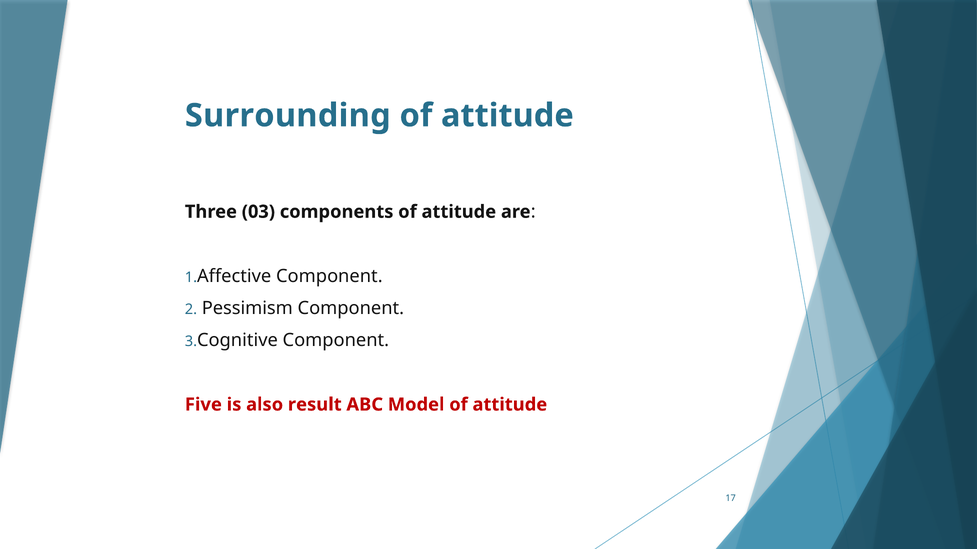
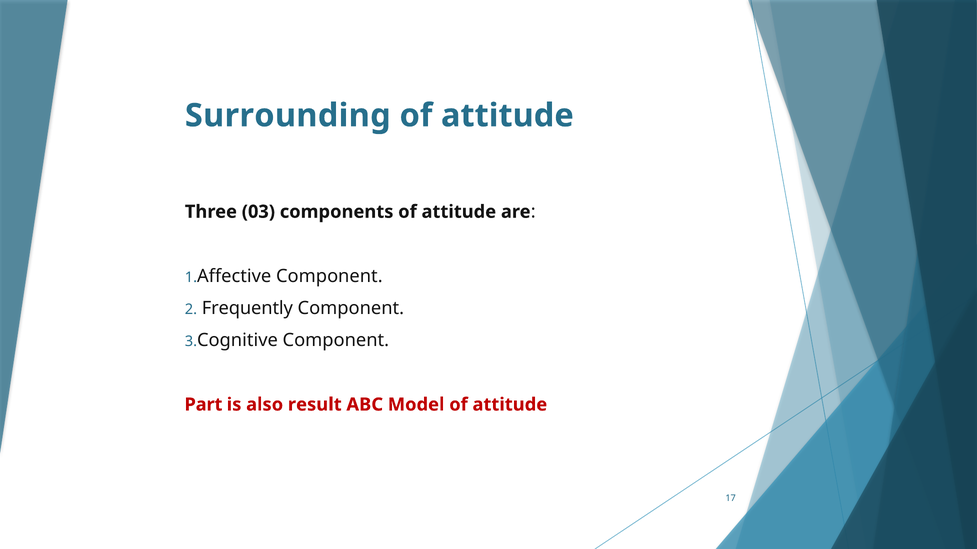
Pessimism: Pessimism -> Frequently
Five: Five -> Part
